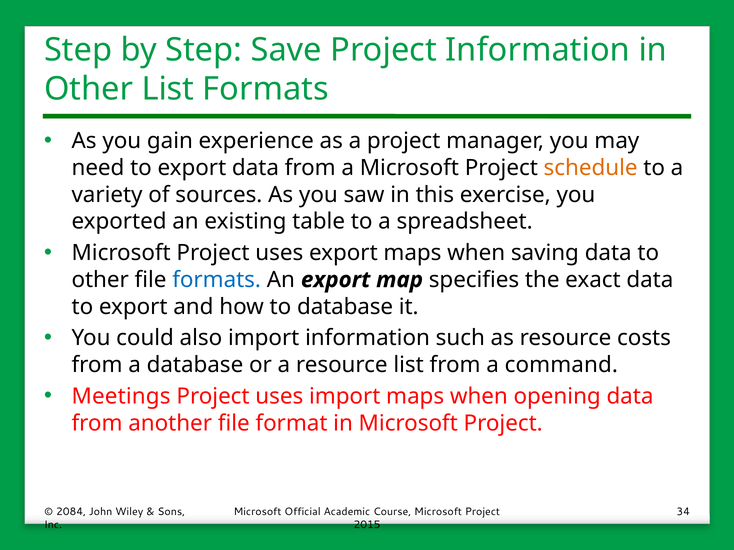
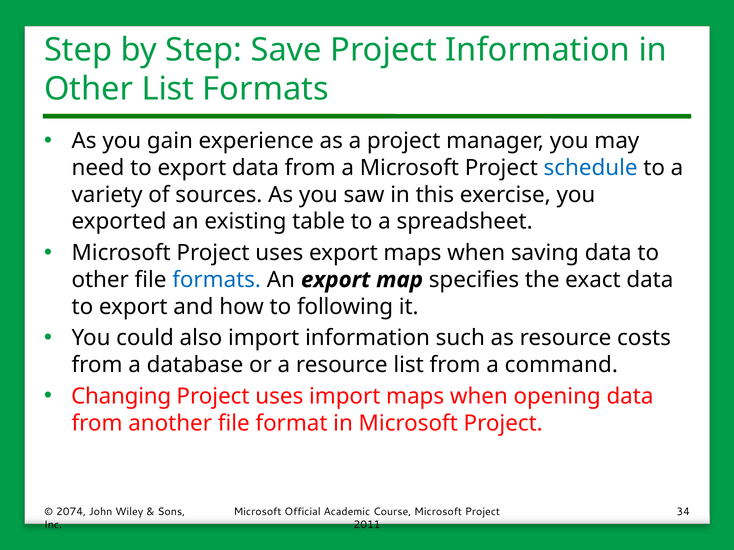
schedule colour: orange -> blue
to database: database -> following
Meetings: Meetings -> Changing
2084: 2084 -> 2074
2015: 2015 -> 2011
